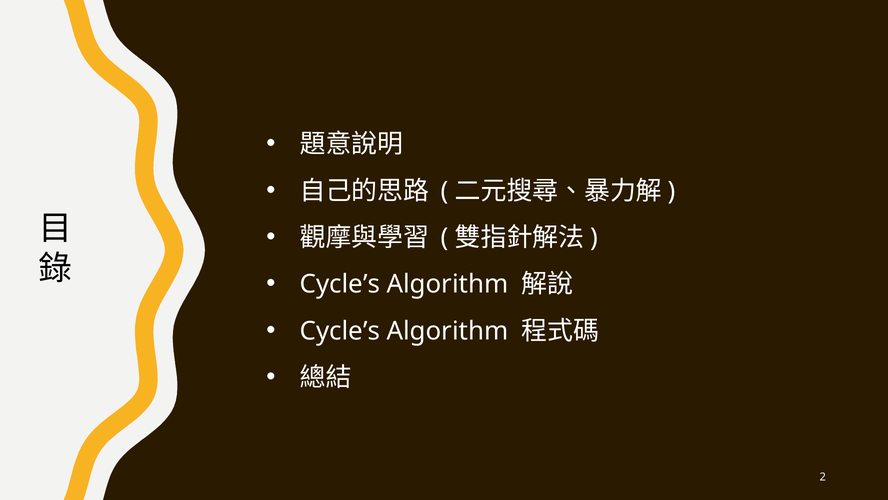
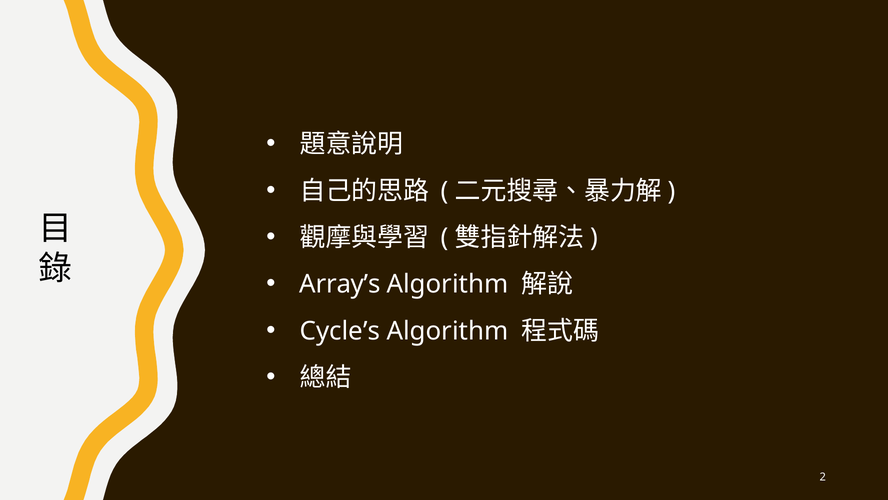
Cycle’s at (340, 284): Cycle’s -> Array’s
